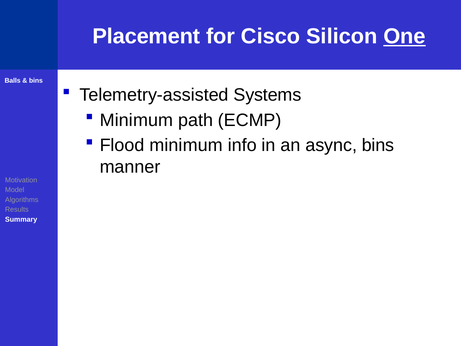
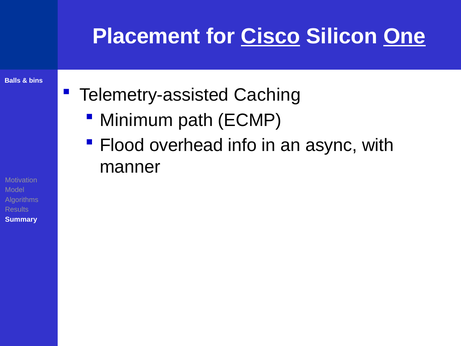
Cisco underline: none -> present
Systems: Systems -> Caching
Flood minimum: minimum -> overhead
async bins: bins -> with
